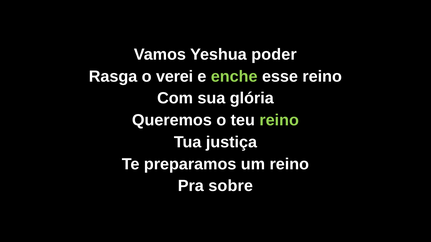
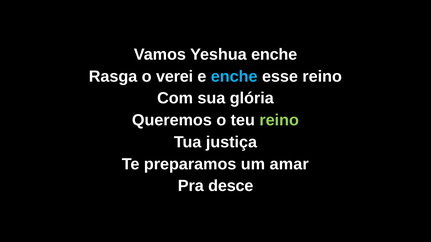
Yeshua poder: poder -> enche
enche at (234, 76) colour: light green -> light blue
um reino: reino -> amar
sobre: sobre -> desce
